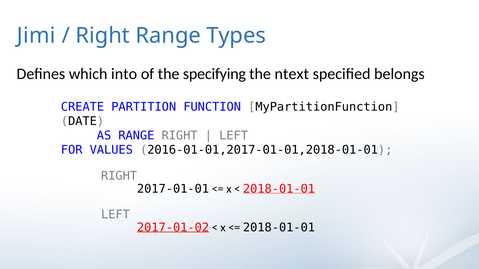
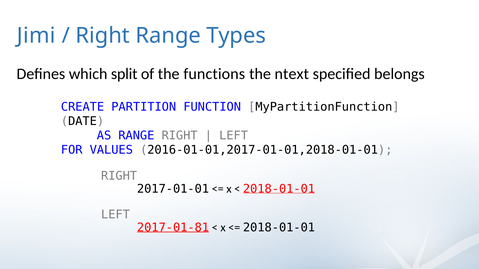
into: into -> split
specifying: specifying -> functions
2017-01-02: 2017-01-02 -> 2017-01-81
